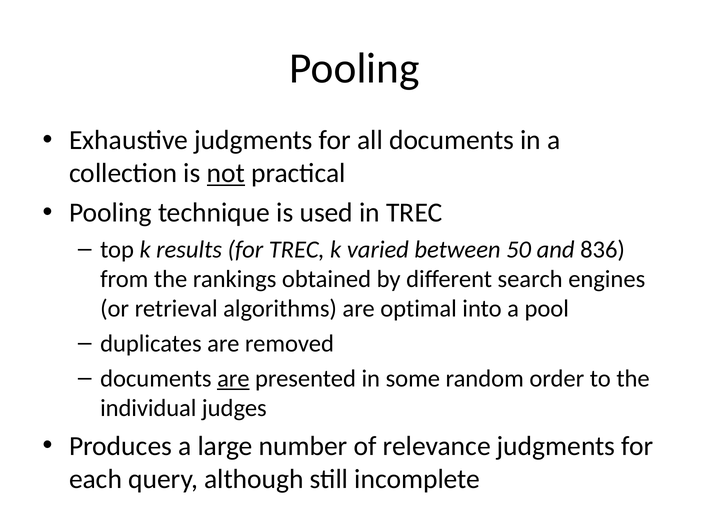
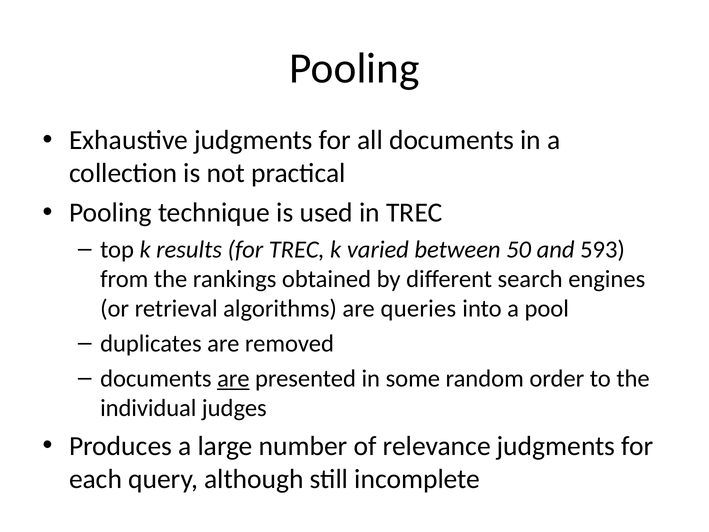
not underline: present -> none
836: 836 -> 593
optimal: optimal -> queries
